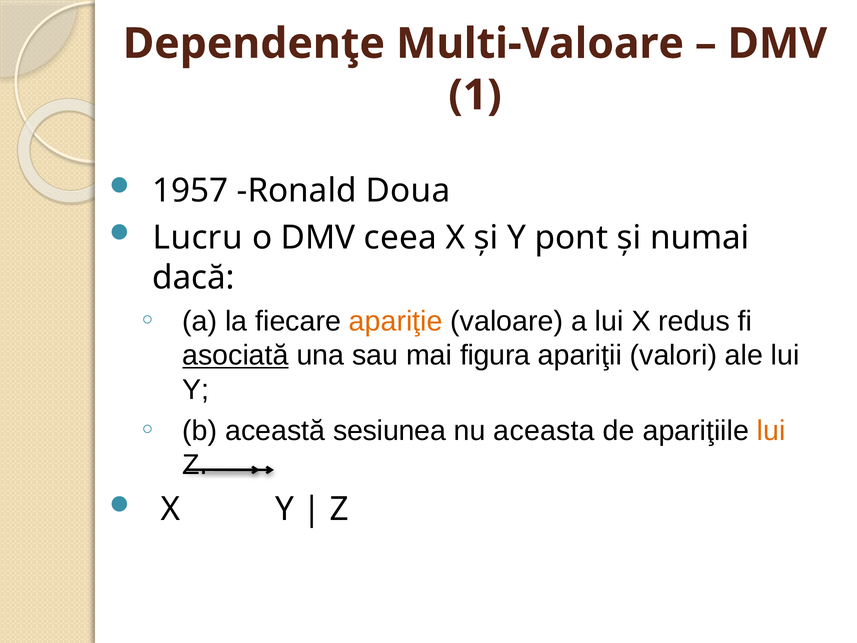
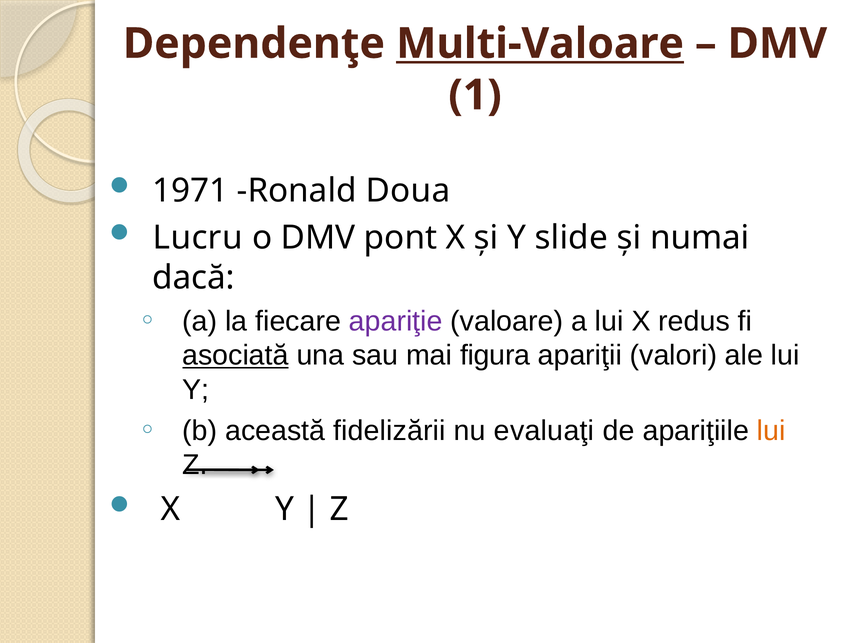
Multi-Valoare underline: none -> present
1957: 1957 -> 1971
ceea: ceea -> pont
pont: pont -> slide
apariţie colour: orange -> purple
sesiunea: sesiunea -> fidelizării
aceasta: aceasta -> evaluaţi
